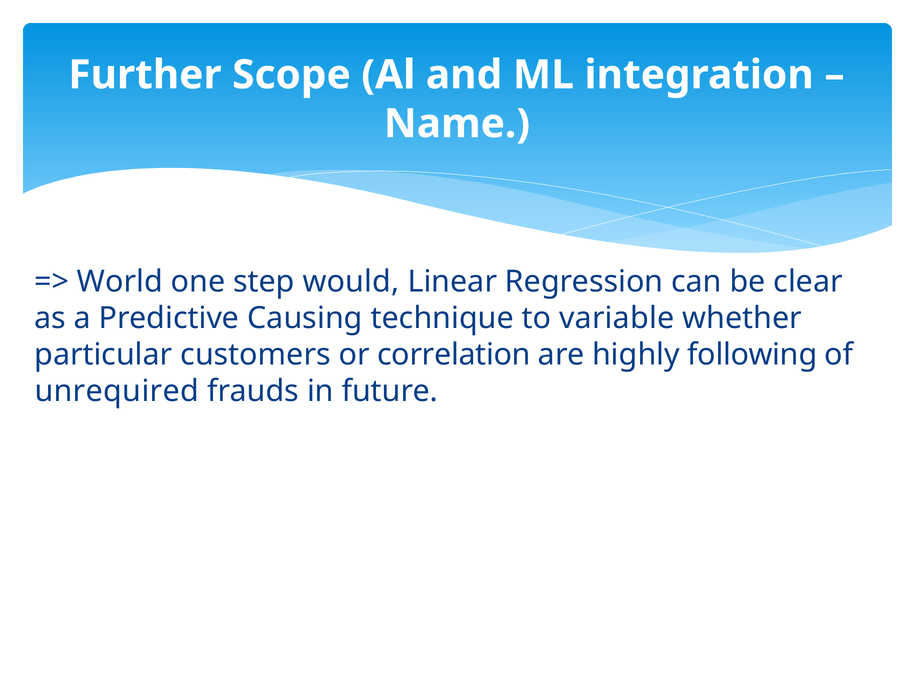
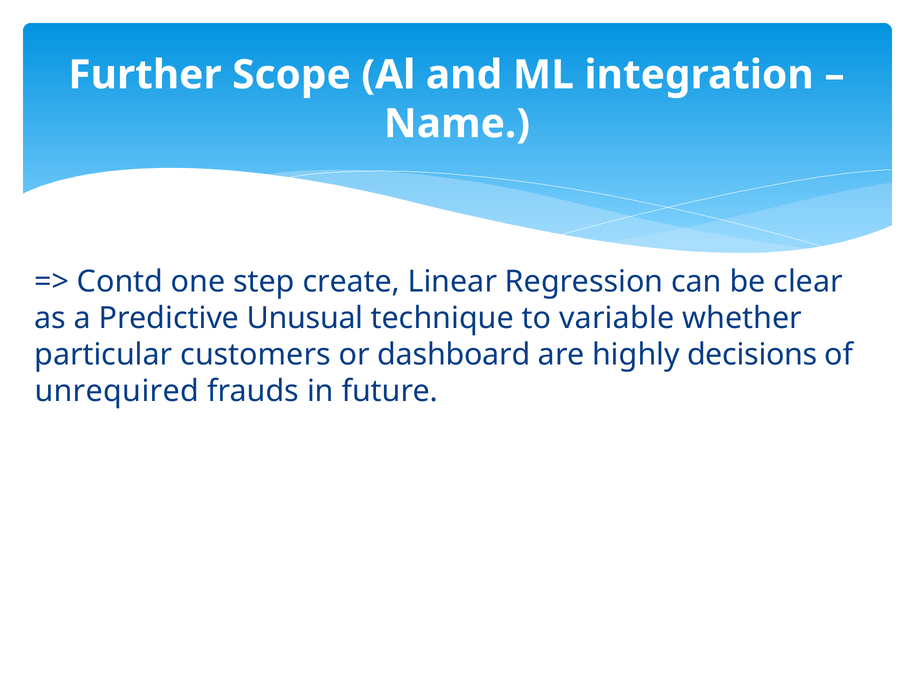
World: World -> Contd
would: would -> create
Causing: Causing -> Unusual
correlation: correlation -> dashboard
following: following -> decisions
